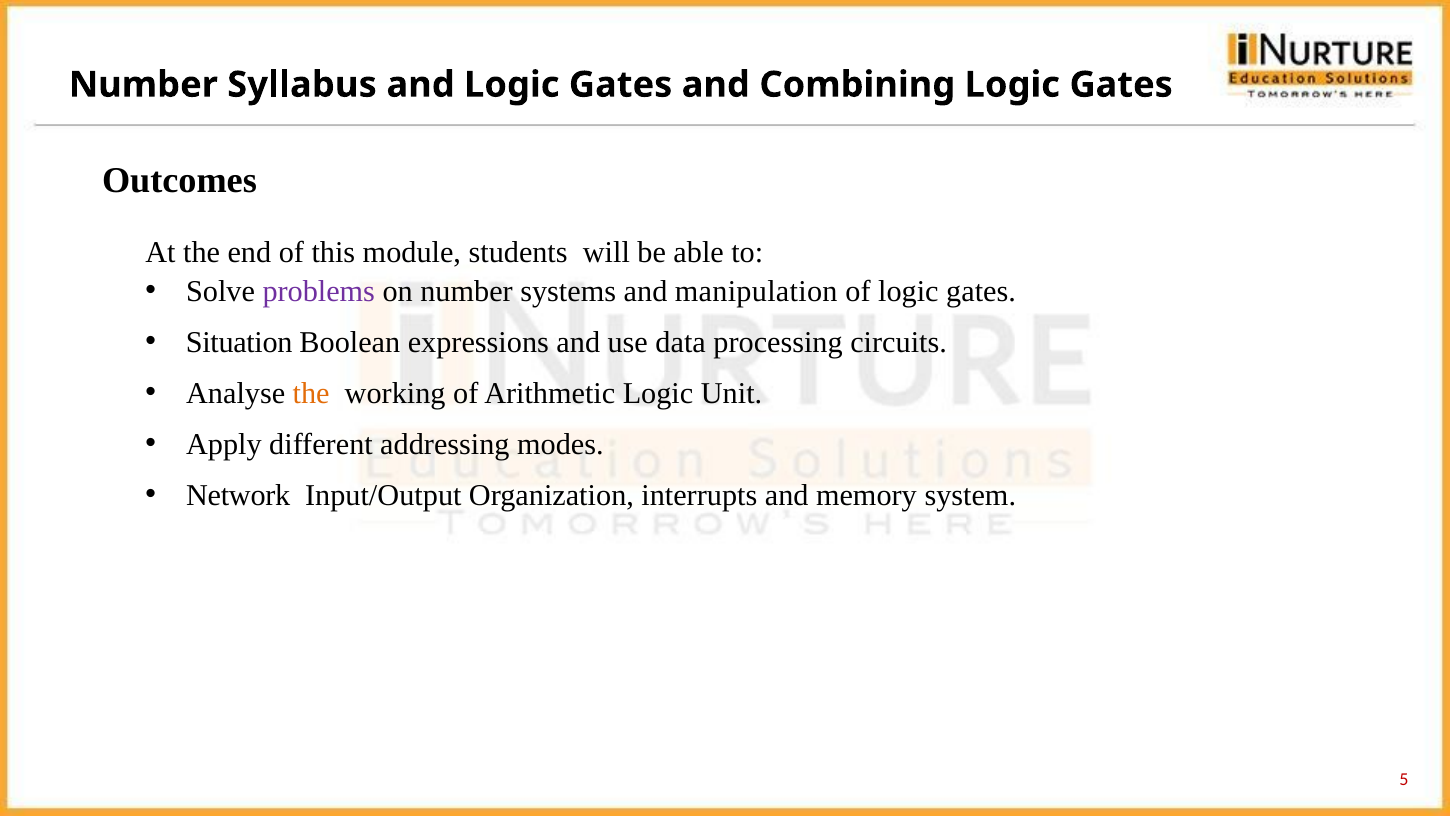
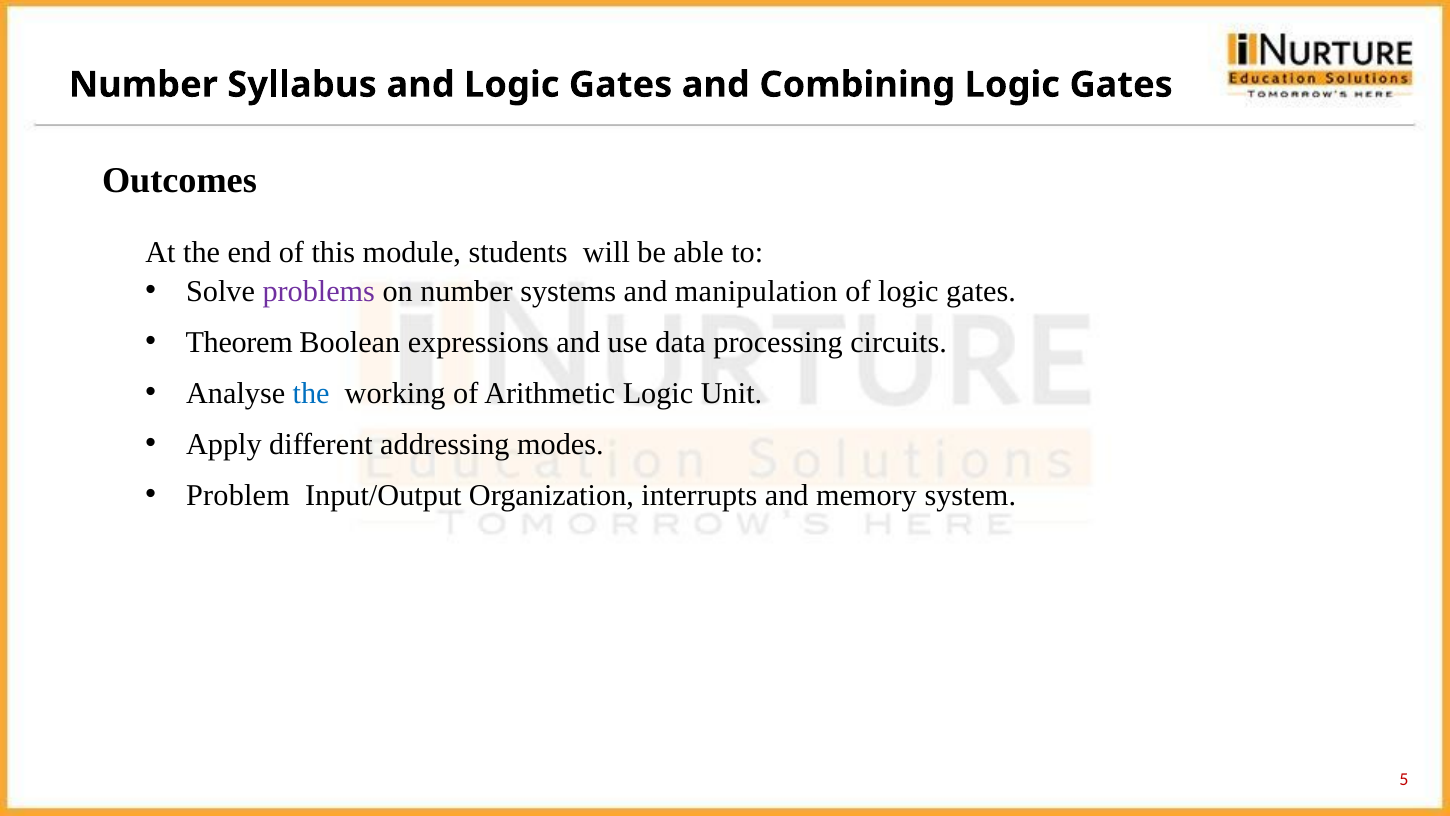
Situation: Situation -> Theorem
the at (311, 393) colour: orange -> blue
Network: Network -> Problem
